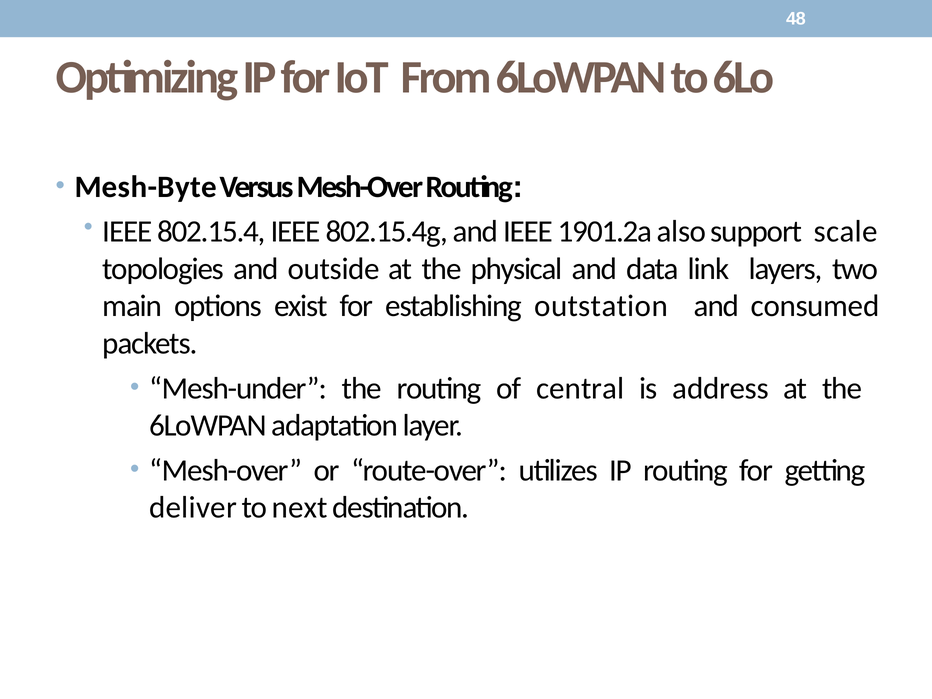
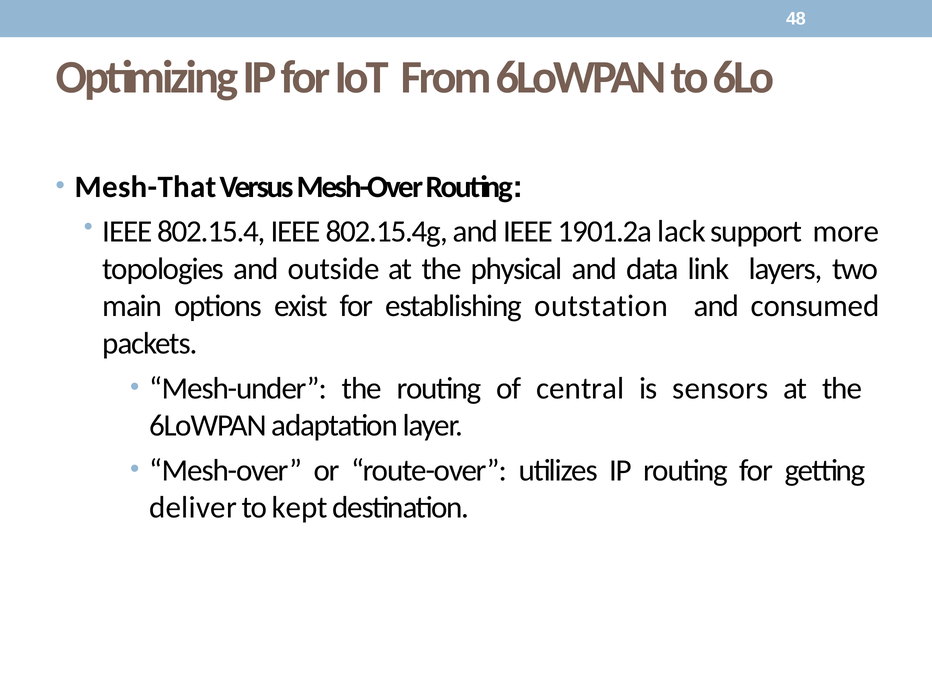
Mesh-Byte: Mesh-Byte -> Mesh-That
also: also -> lack
scale: scale -> more
address: address -> sensors
next: next -> kept
